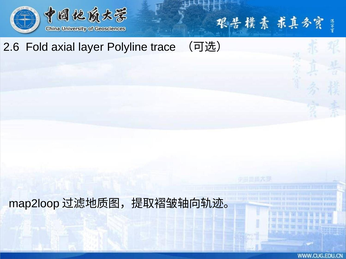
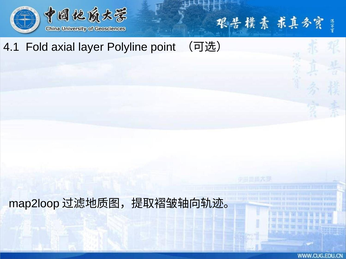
2.6: 2.6 -> 4.1
trace: trace -> point
